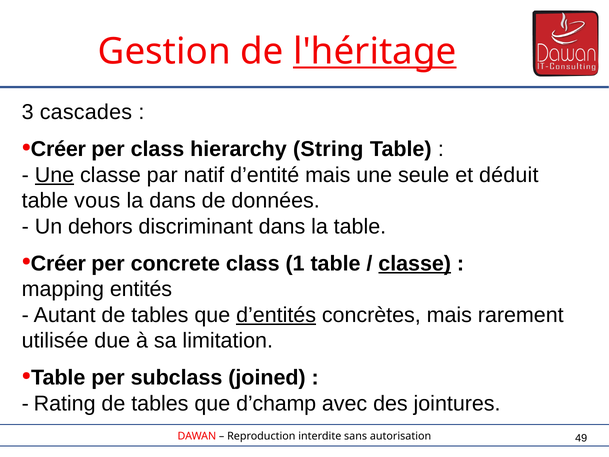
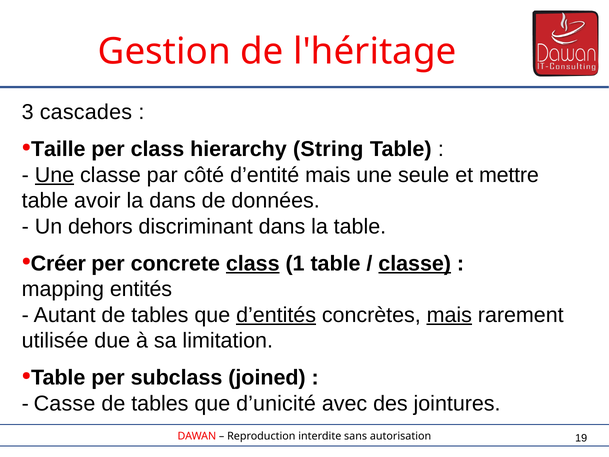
l'héritage underline: present -> none
Créer at (58, 149): Créer -> Taille
natif: natif -> côté
déduit: déduit -> mettre
vous: vous -> avoir
class at (253, 263) underline: none -> present
mais at (449, 315) underline: none -> present
Rating: Rating -> Casse
d’champ: d’champ -> d’unicité
49: 49 -> 19
